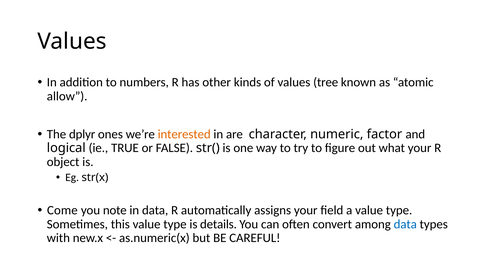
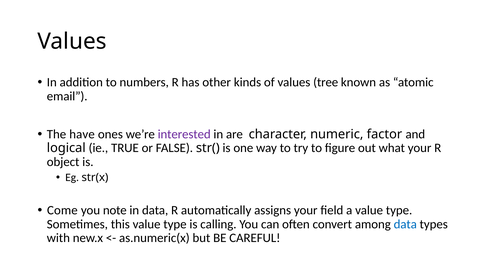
allow: allow -> email
dplyr: dplyr -> have
interested colour: orange -> purple
details: details -> calling
